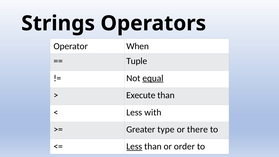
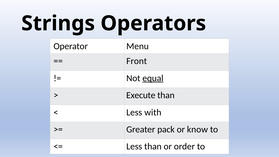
When: When -> Menu
Tuple: Tuple -> Front
type: type -> pack
there: there -> know
Less at (134, 146) underline: present -> none
